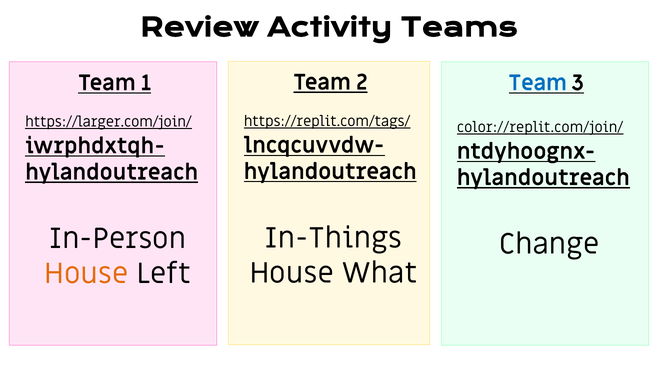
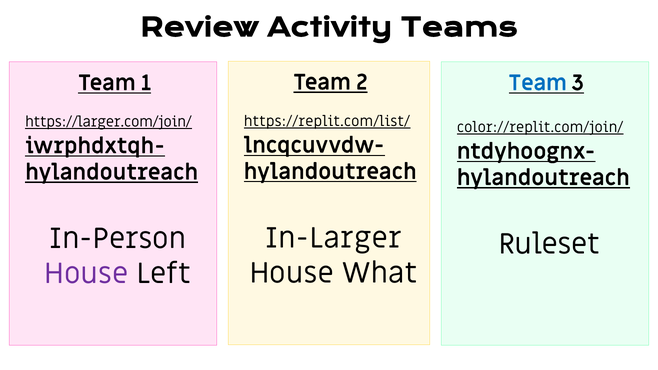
https://replit.com/tags/: https://replit.com/tags/ -> https://replit.com/list/
In-Things: In-Things -> In-Larger
Change: Change -> Ruleset
House at (86, 274) colour: orange -> purple
